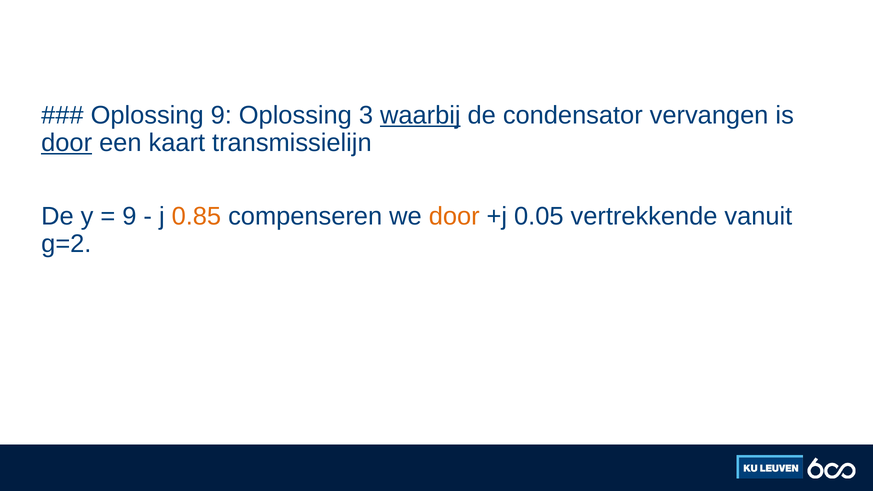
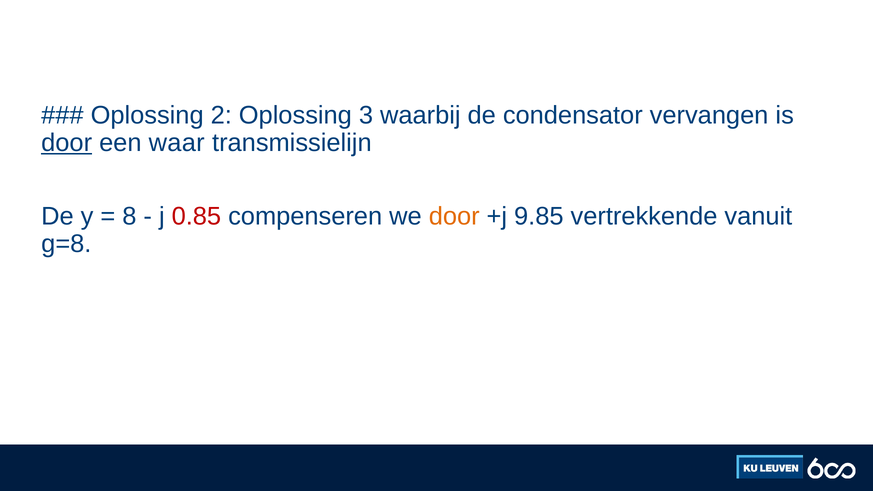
Oplossing 9: 9 -> 2
waarbij underline: present -> none
kaart: kaart -> waar
9 at (129, 216): 9 -> 8
0.85 colour: orange -> red
0.05: 0.05 -> 9.85
g=2: g=2 -> g=8
